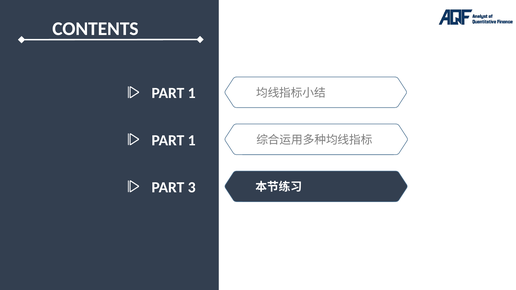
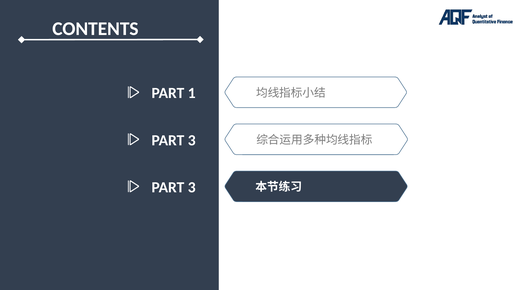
1 at (192, 140): 1 -> 3
